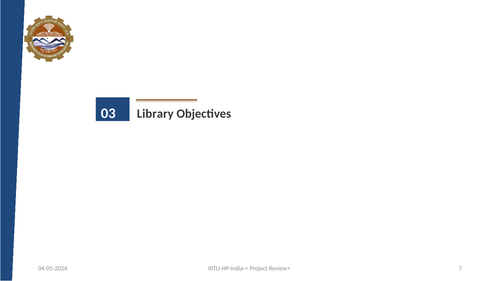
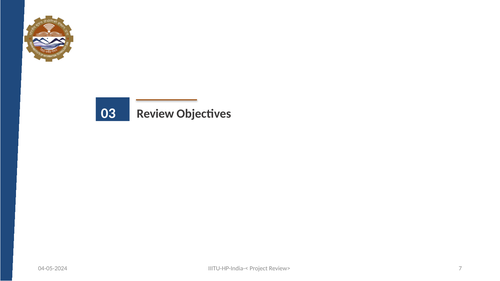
Library: Library -> Review
